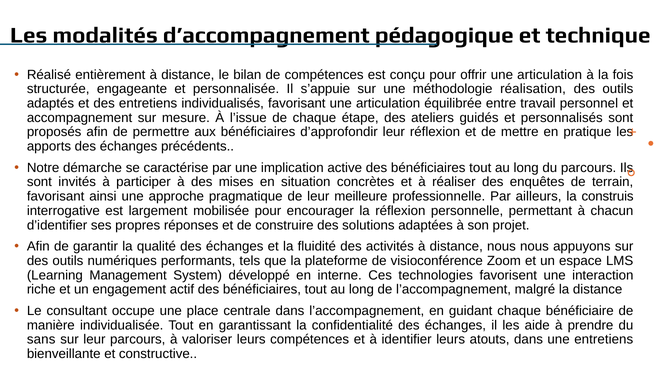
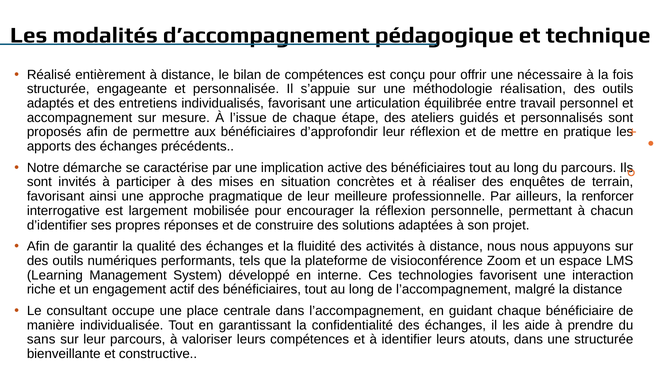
offrir une articulation: articulation -> nécessaire
construis: construis -> renforcer
une entretiens: entretiens -> structurée
